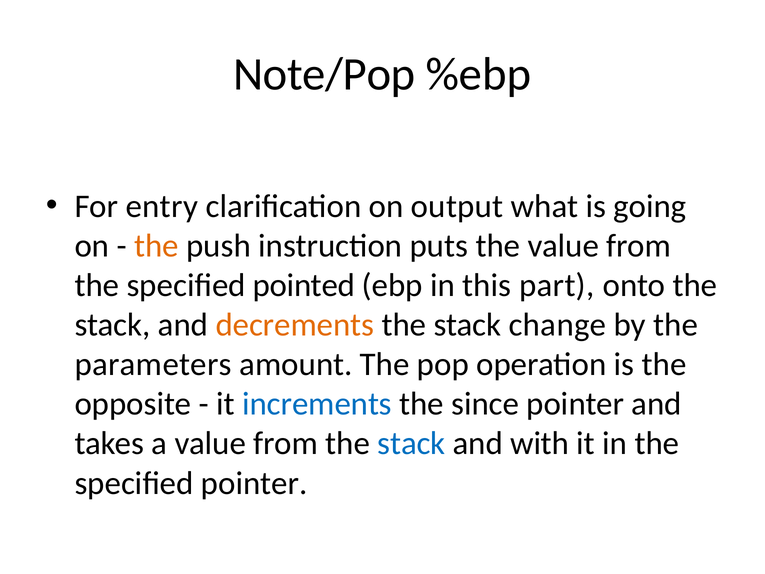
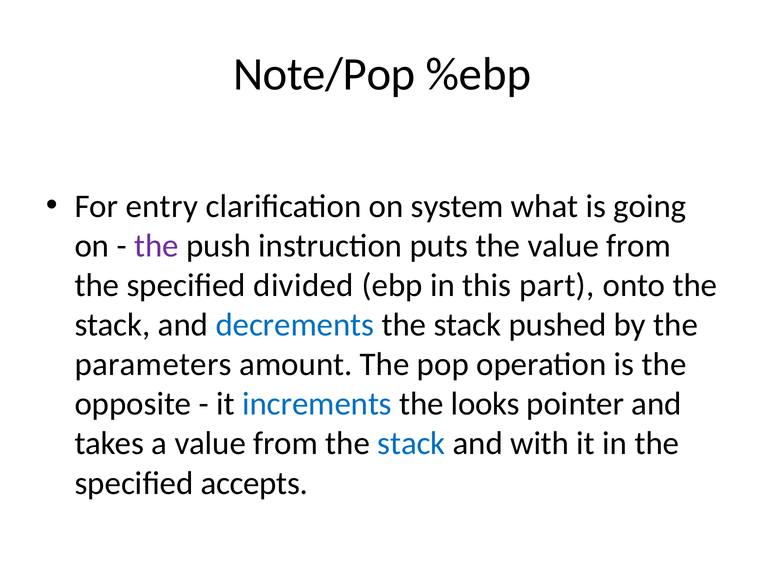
output: output -> system
the at (156, 246) colour: orange -> purple
pointed: pointed -> divided
decrements colour: orange -> blue
change: change -> pushed
since: since -> looks
specified pointer: pointer -> accepts
